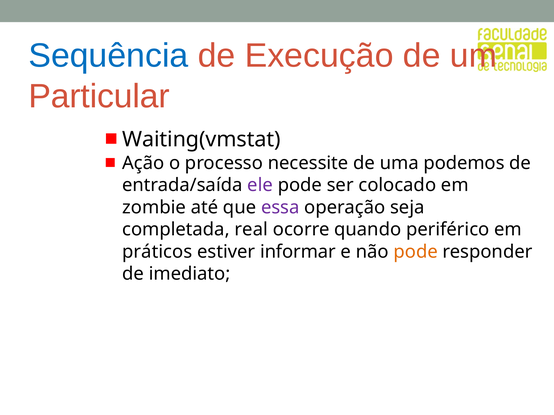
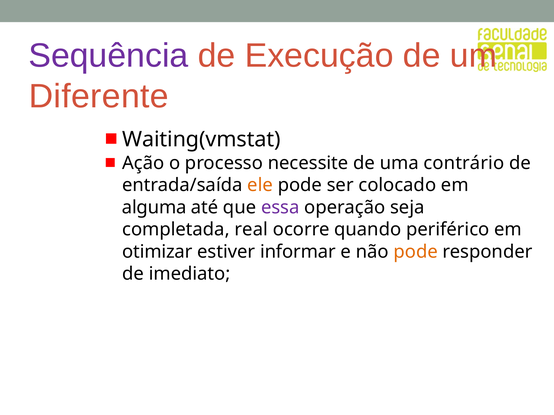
Sequência colour: blue -> purple
Particular: Particular -> Diferente
podemos: podemos -> contrário
ele colour: purple -> orange
zombie: zombie -> alguma
práticos: práticos -> otimizar
